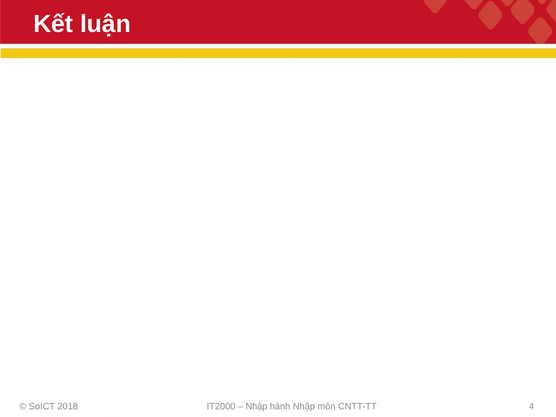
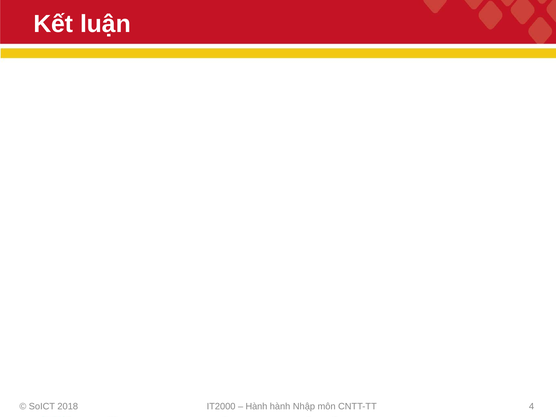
Nhập at (256, 407): Nhập -> Hành
